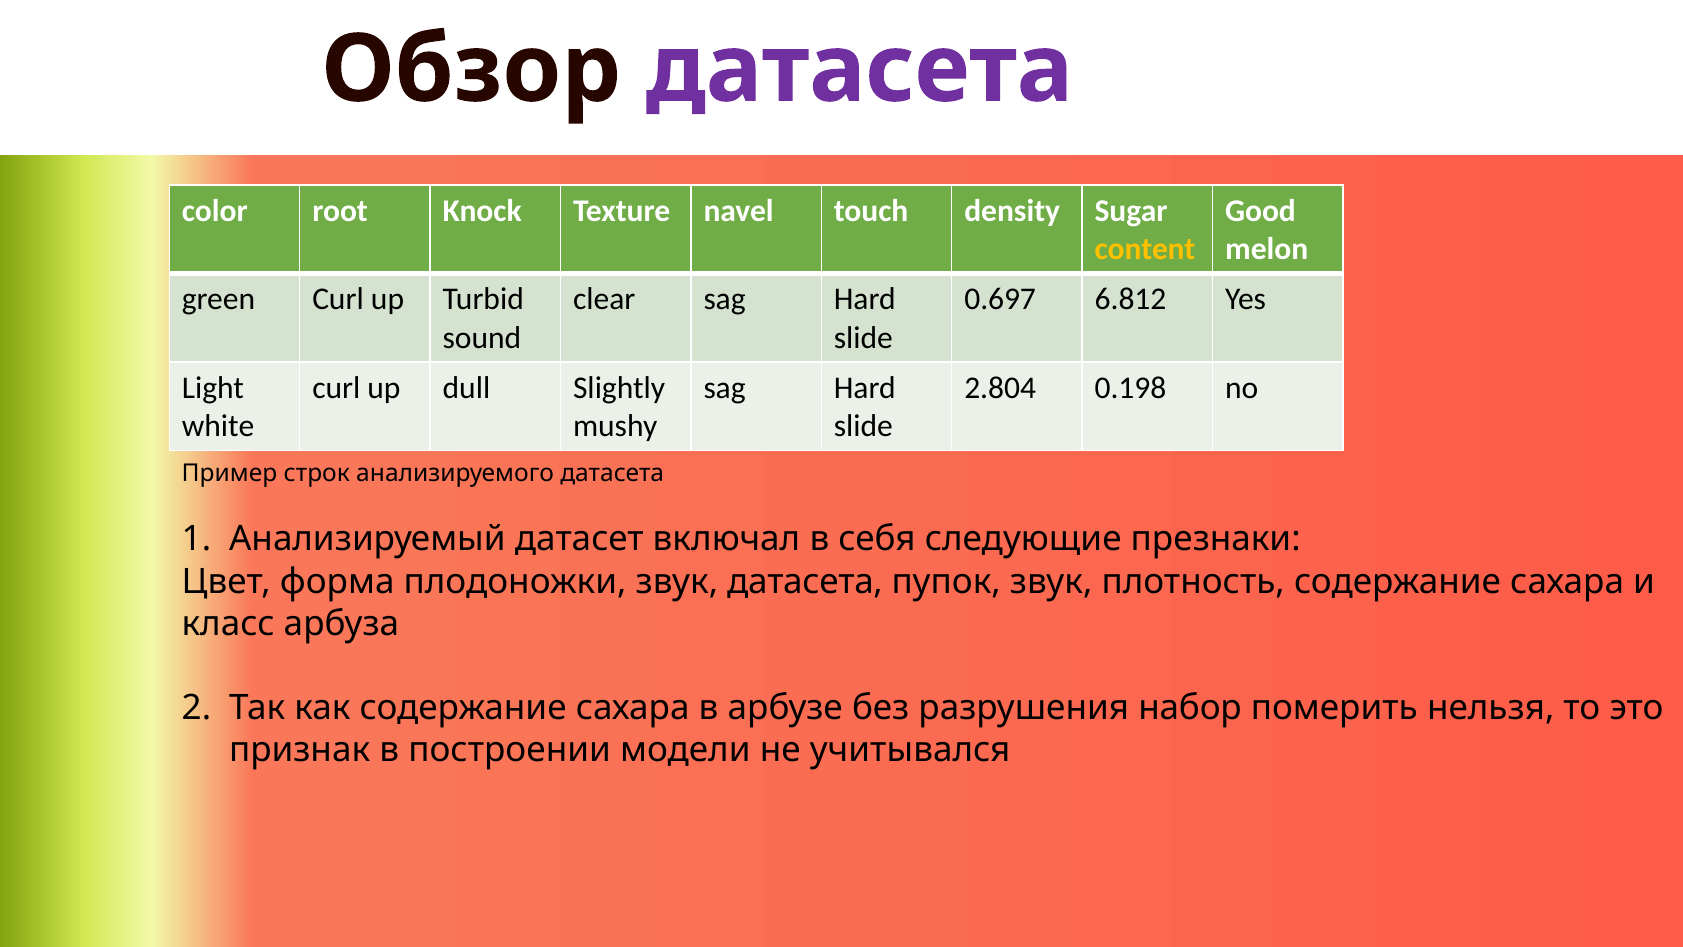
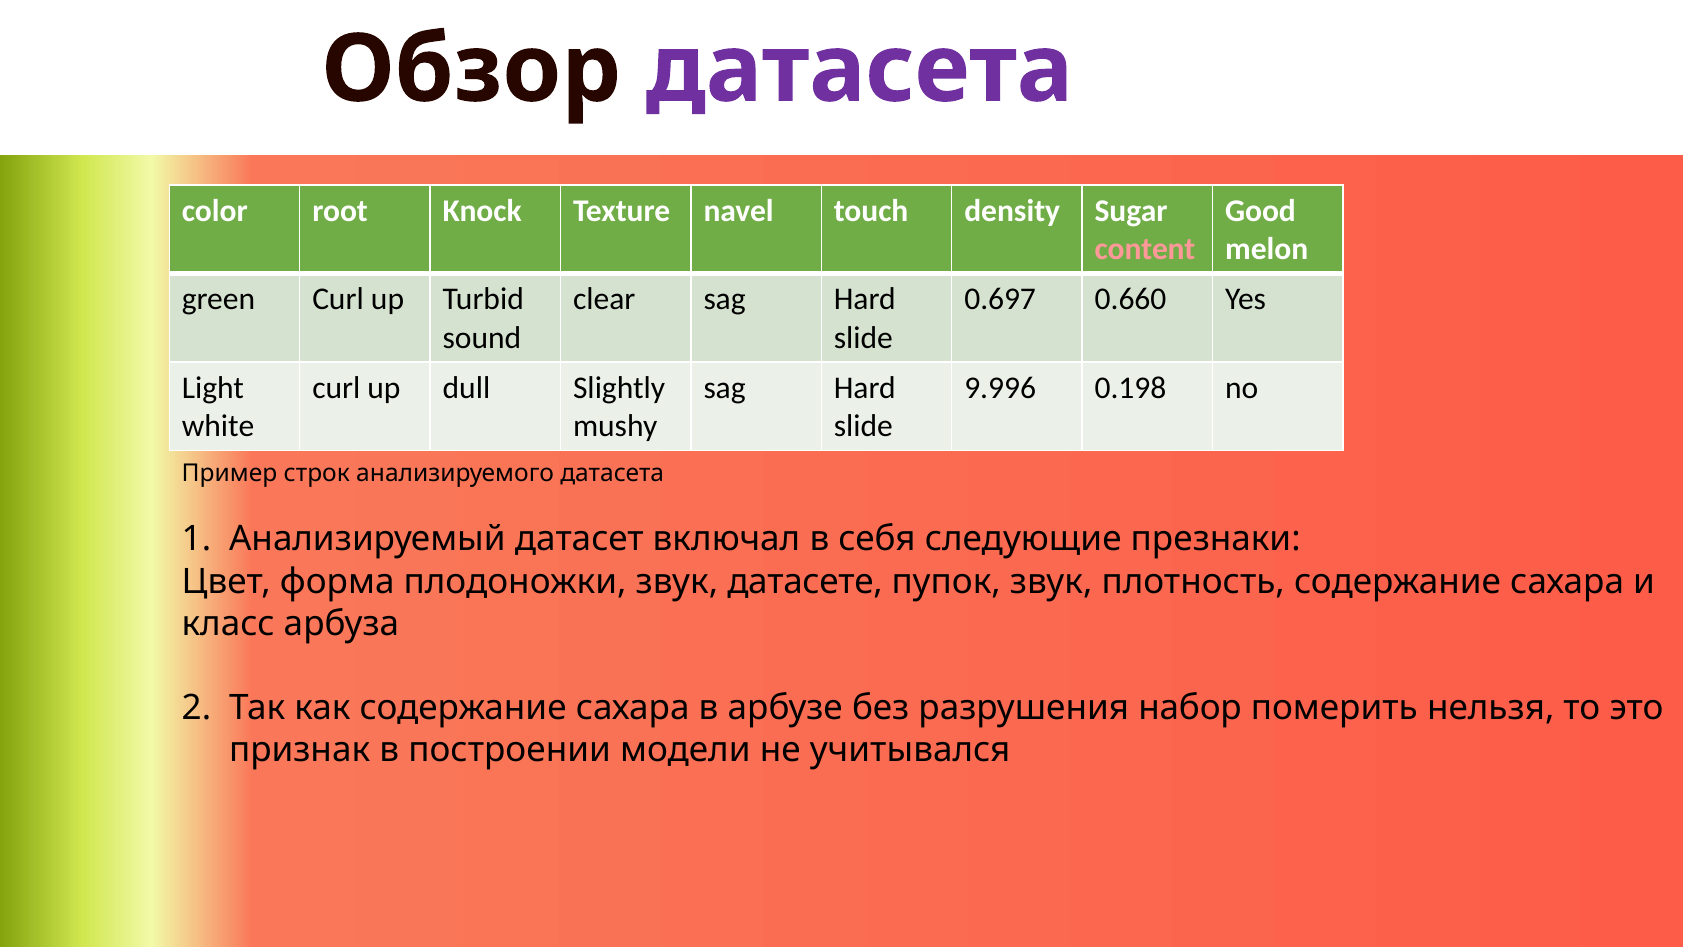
content colour: yellow -> pink
6.812: 6.812 -> 0.660
2.804: 2.804 -> 9.996
звук датасета: датасета -> датасете
